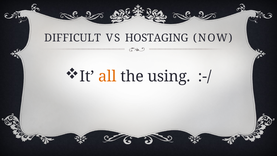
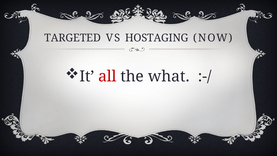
DIFFICULT: DIFFICULT -> TARGETED
all colour: orange -> red
using: using -> what
